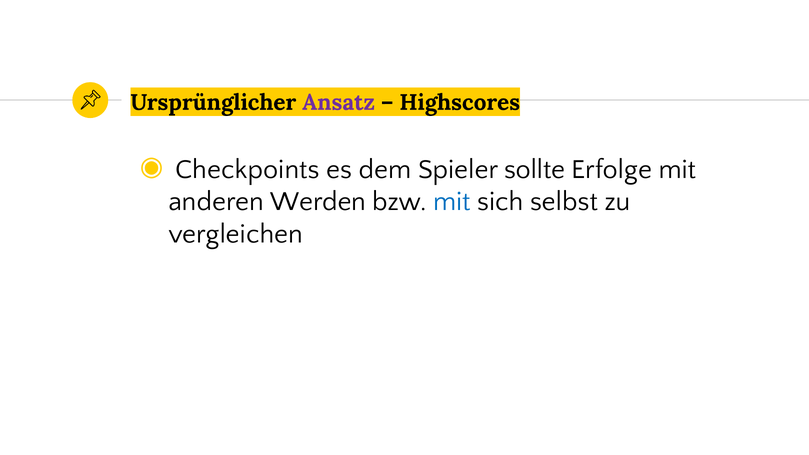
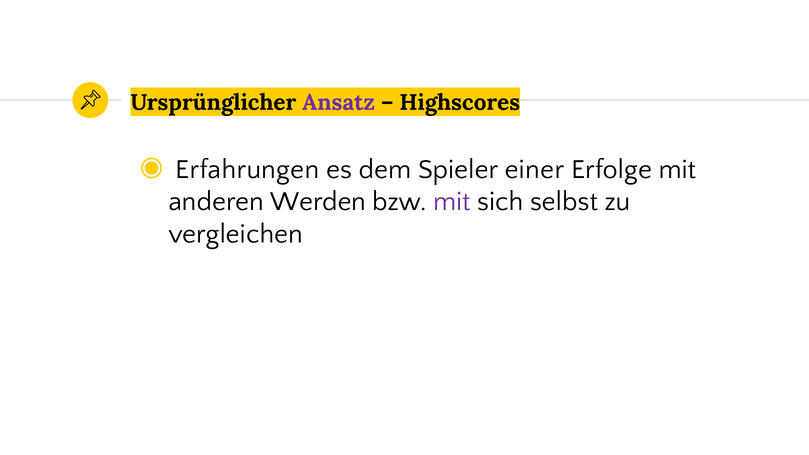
Checkpoints: Checkpoints -> Erfahrungen
sollte: sollte -> einer
mit at (452, 202) colour: blue -> purple
